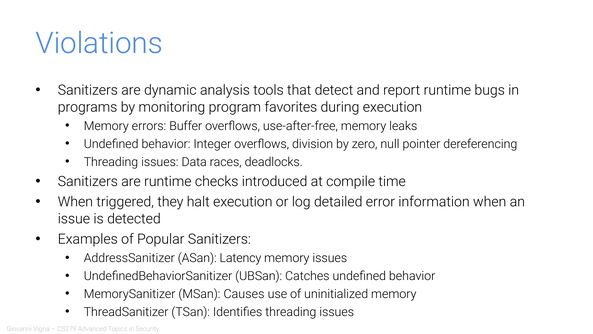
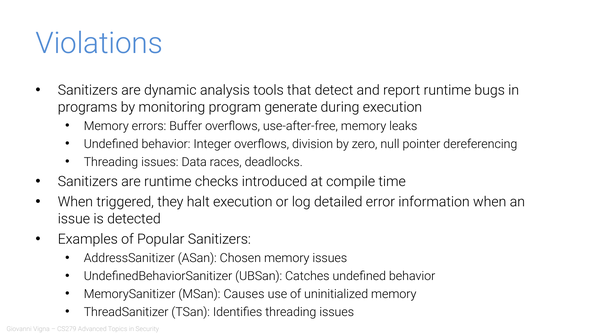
favorites: favorites -> generate
Latency: Latency -> Chosen
